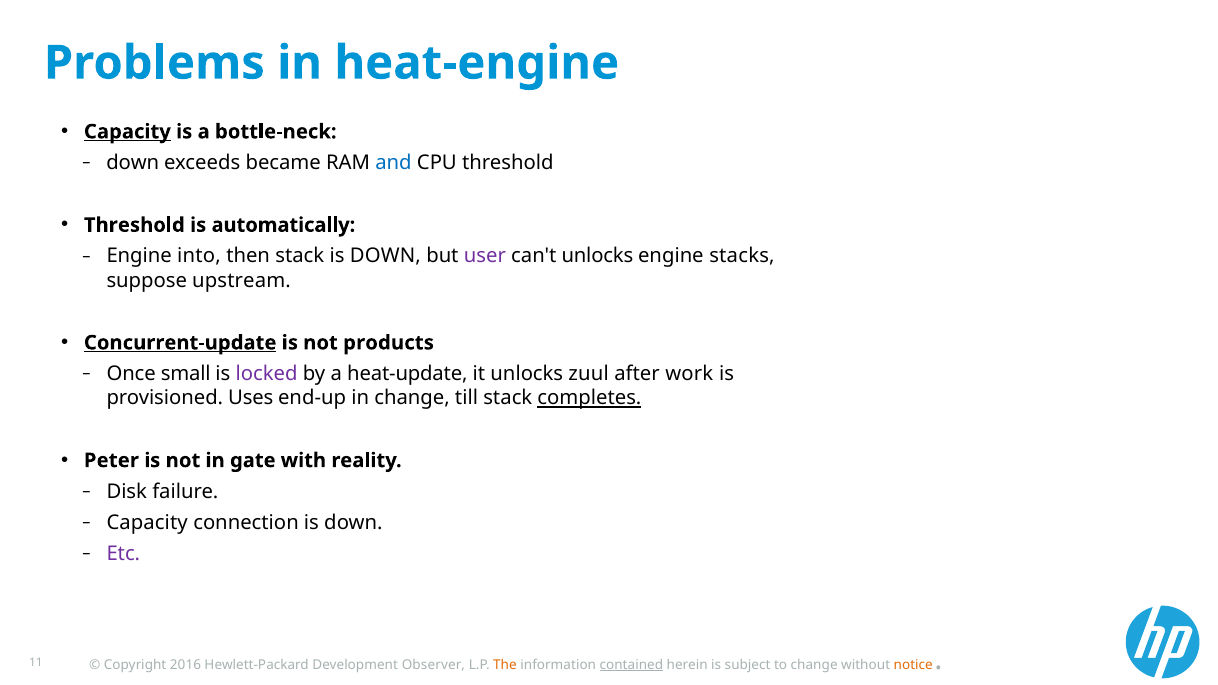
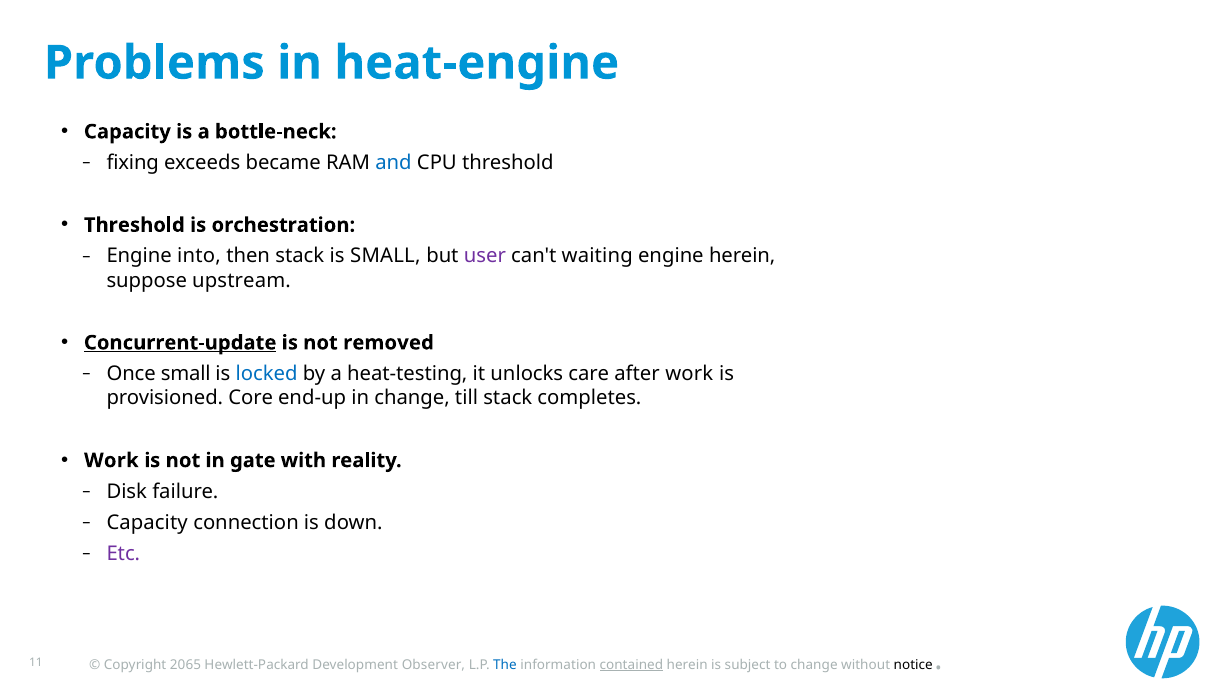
Capacity at (127, 132) underline: present -> none
down at (133, 163): down -> fixing
automatically: automatically -> orchestration
stack is DOWN: DOWN -> SMALL
can't unlocks: unlocks -> waiting
engine stacks: stacks -> herein
products: products -> removed
locked colour: purple -> blue
heat-update: heat-update -> heat-testing
zuul: zuul -> care
Uses: Uses -> Core
completes underline: present -> none
Peter at (111, 461): Peter -> Work
2016: 2016 -> 2065
The colour: orange -> blue
notice colour: orange -> black
